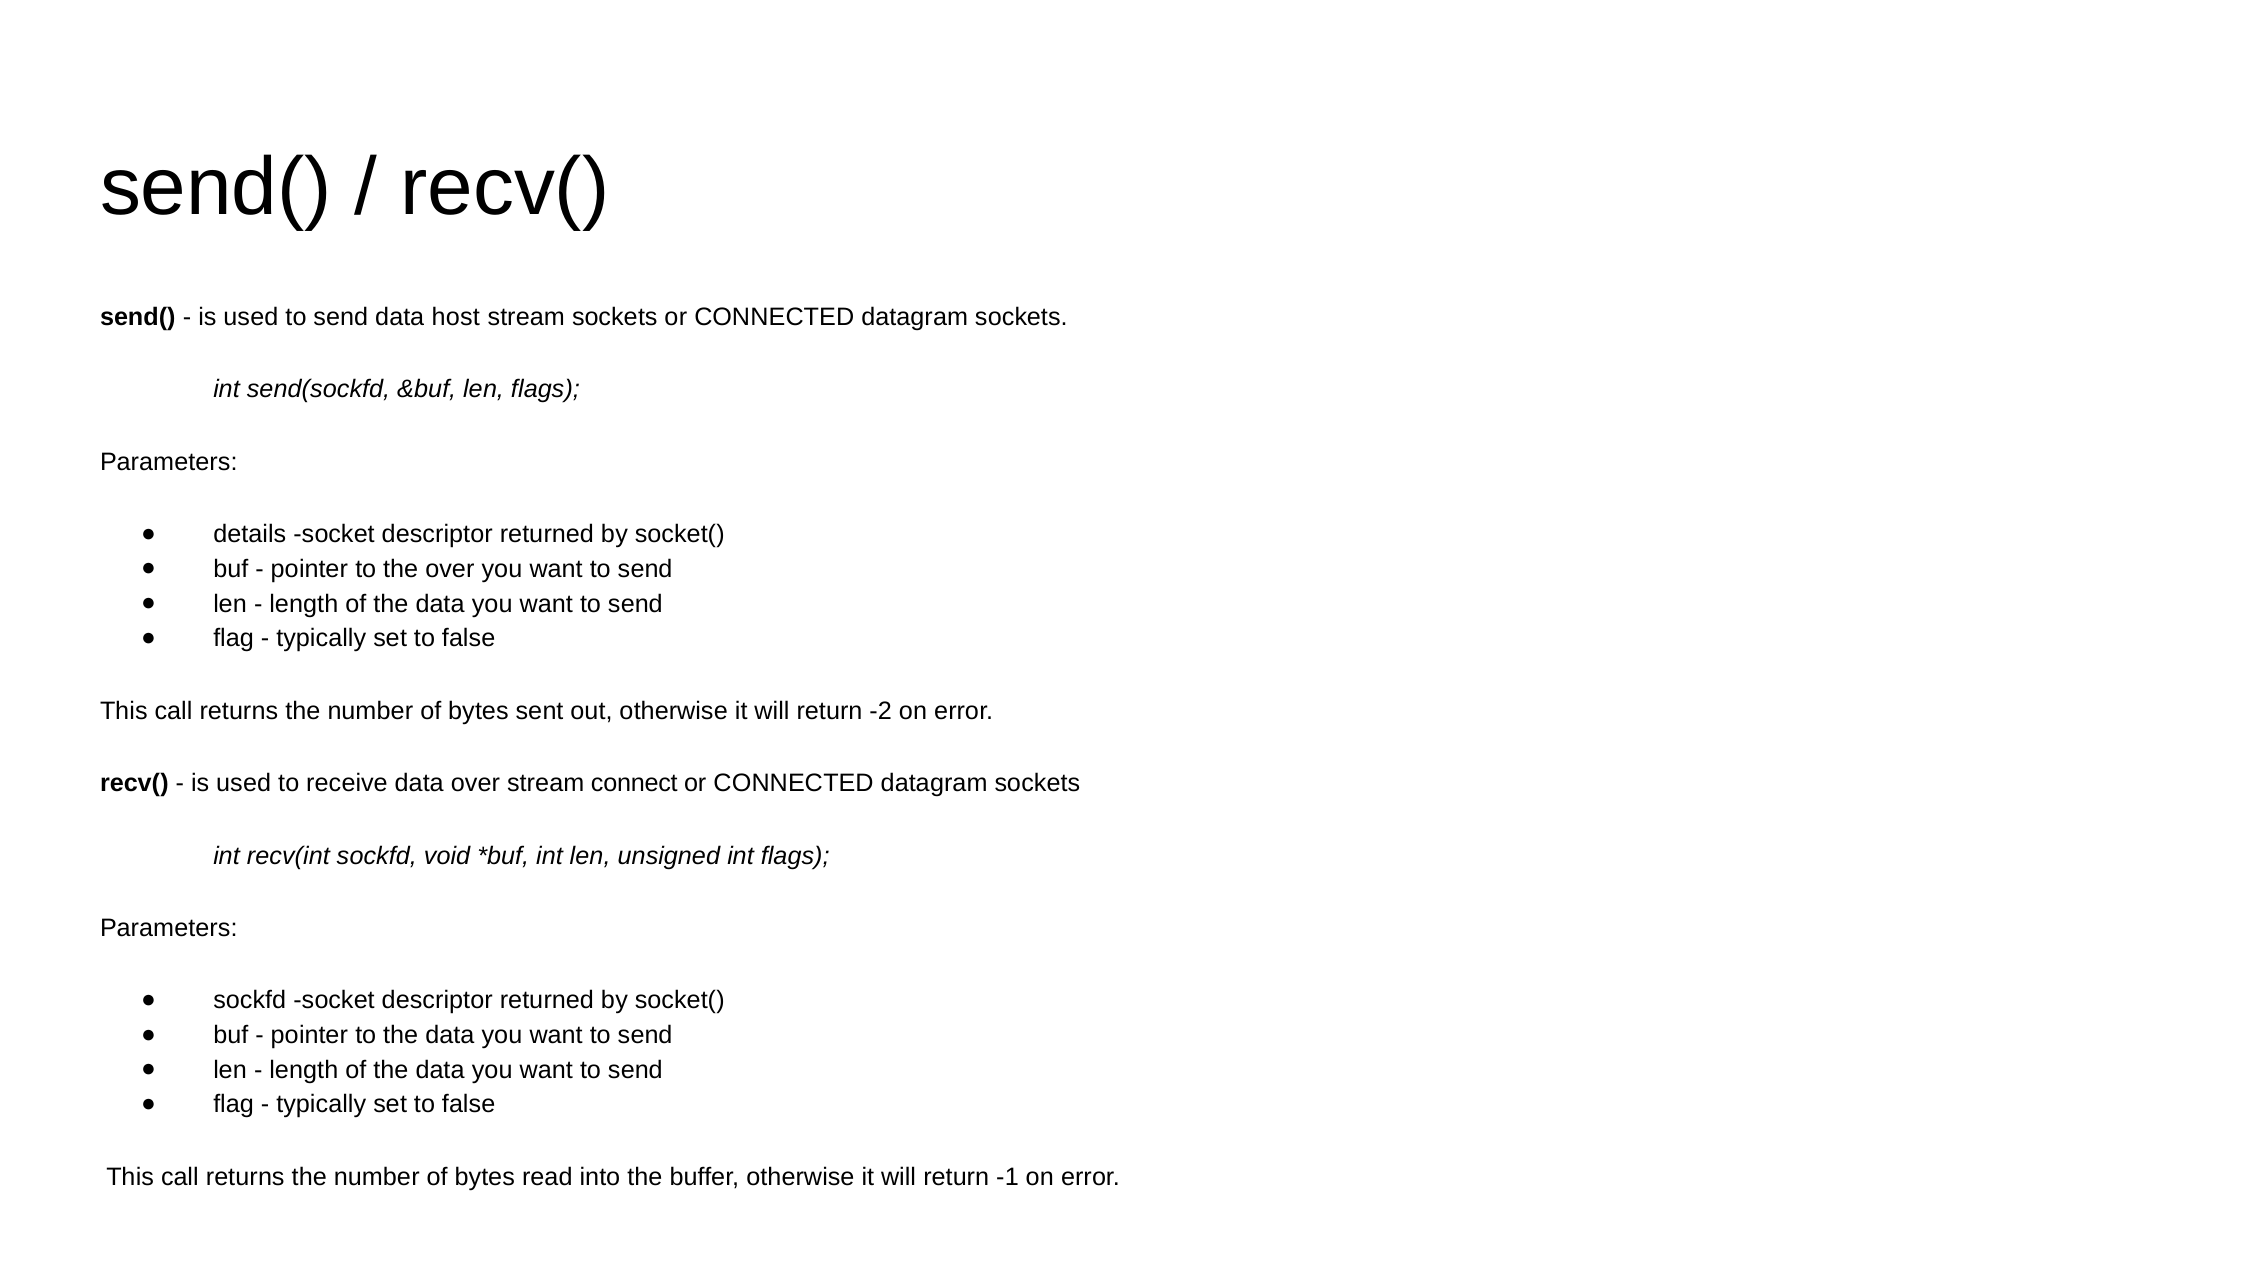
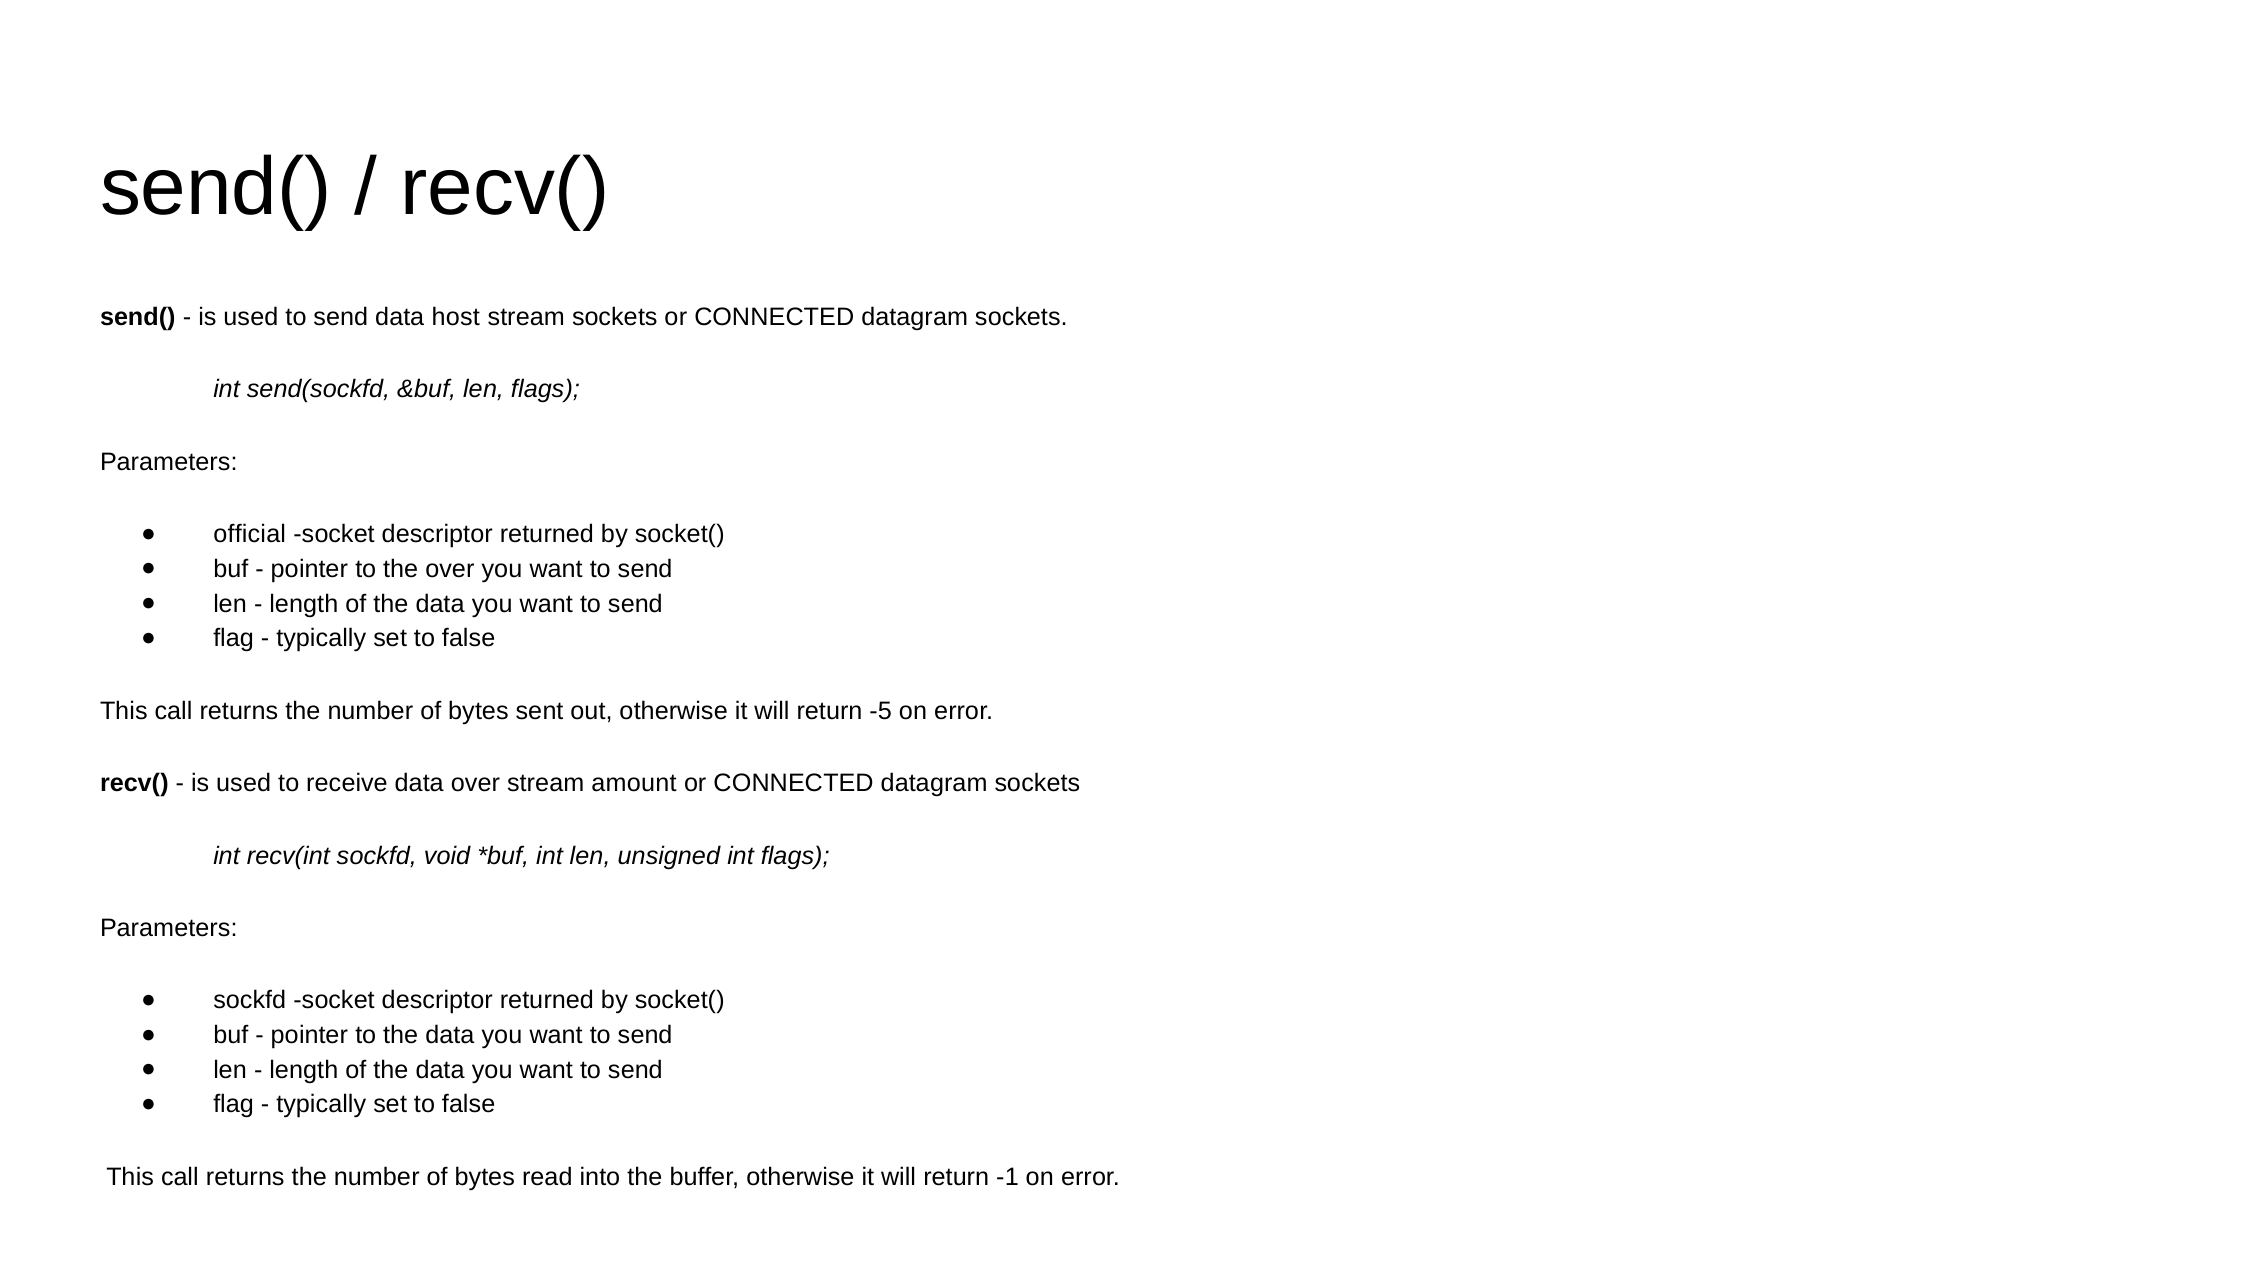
details: details -> official
-2: -2 -> -5
connect: connect -> amount
